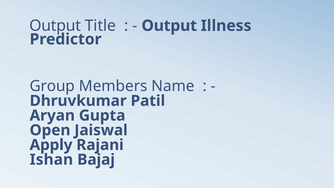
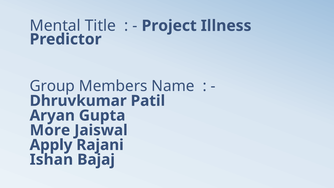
Output at (55, 26): Output -> Mental
Output at (169, 26): Output -> Project
Open: Open -> More
